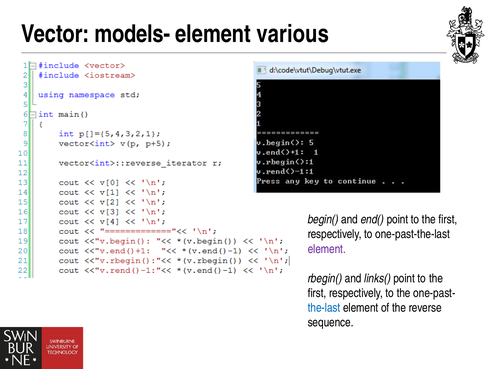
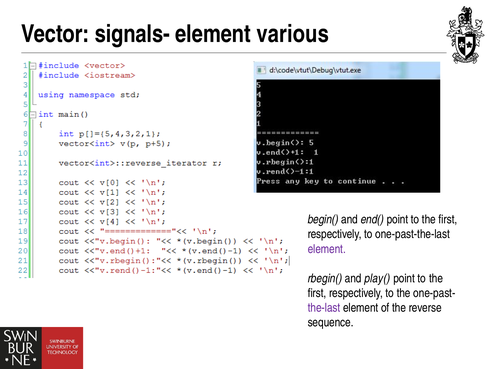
models-: models- -> signals-
links(: links( -> play(
the-last colour: blue -> purple
